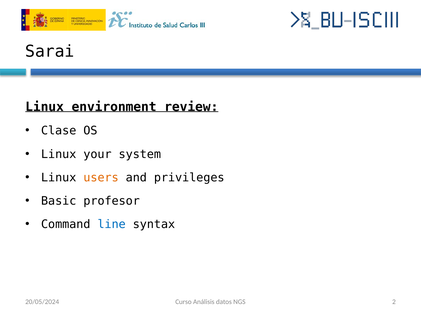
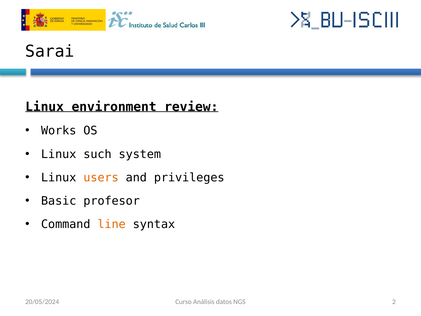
Clase: Clase -> Works
your: your -> such
line colour: blue -> orange
